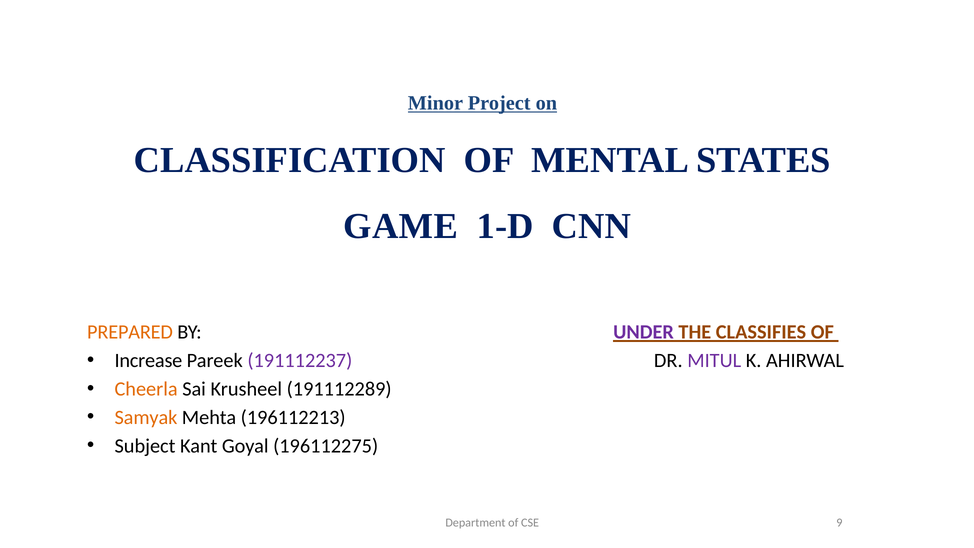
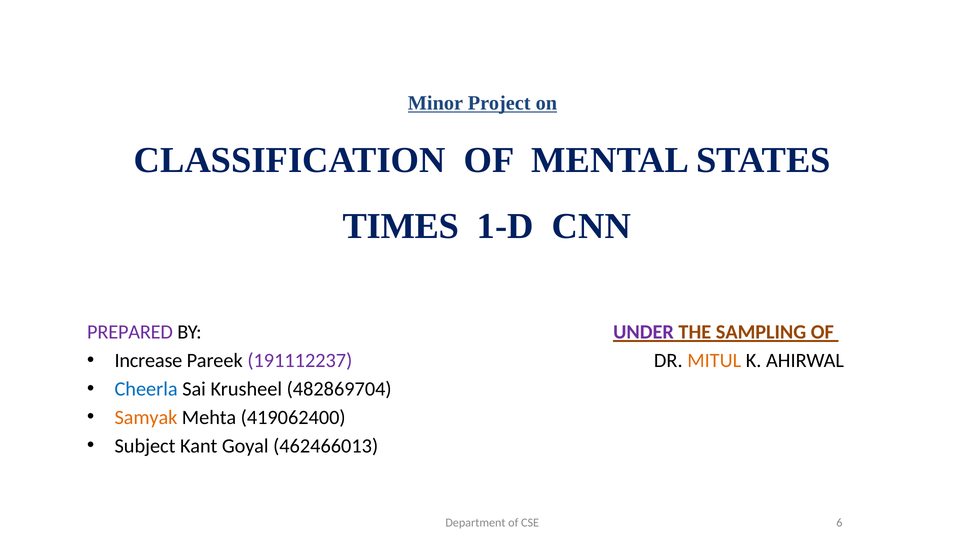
GAME: GAME -> TIMES
PREPARED colour: orange -> purple
CLASSIFIES: CLASSIFIES -> SAMPLING
MITUL colour: purple -> orange
Cheerla colour: orange -> blue
191112289: 191112289 -> 482869704
196112213: 196112213 -> 419062400
196112275: 196112275 -> 462466013
9: 9 -> 6
